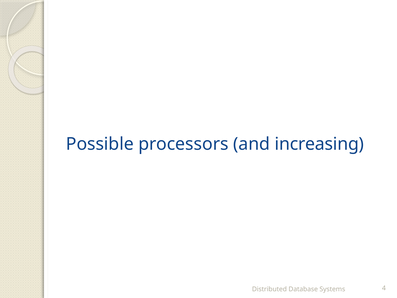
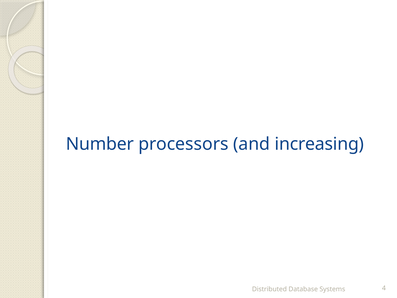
Possible: Possible -> Number
